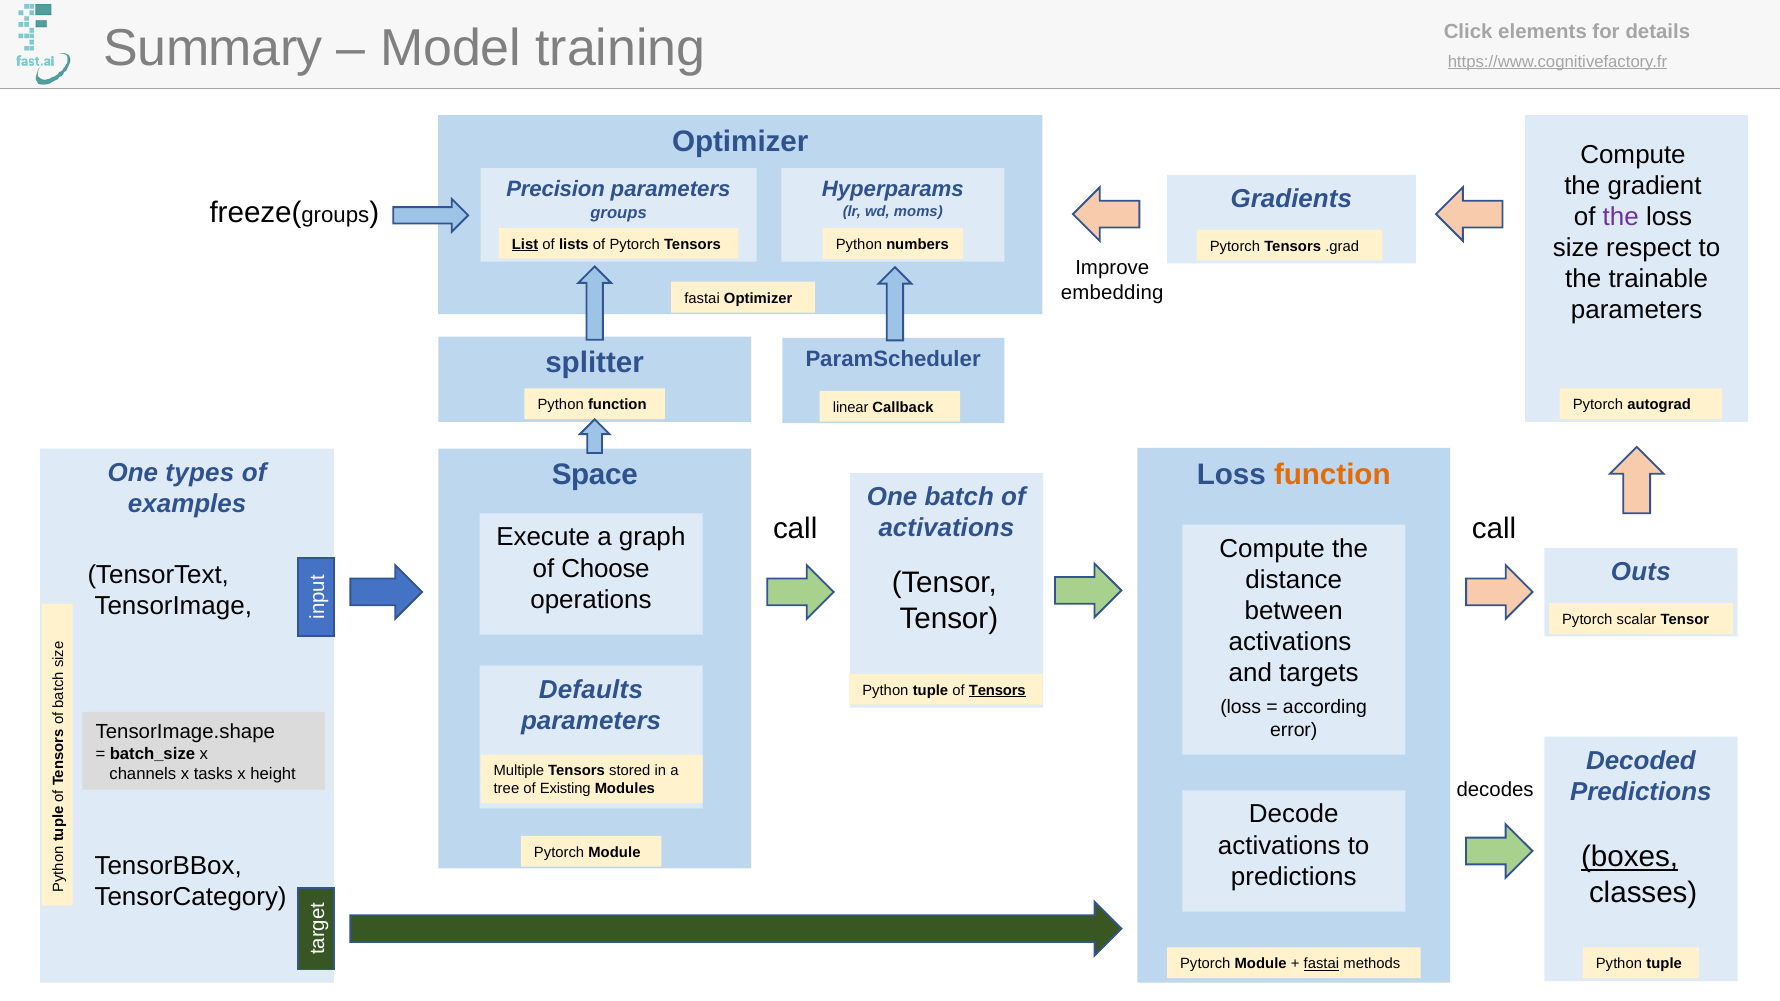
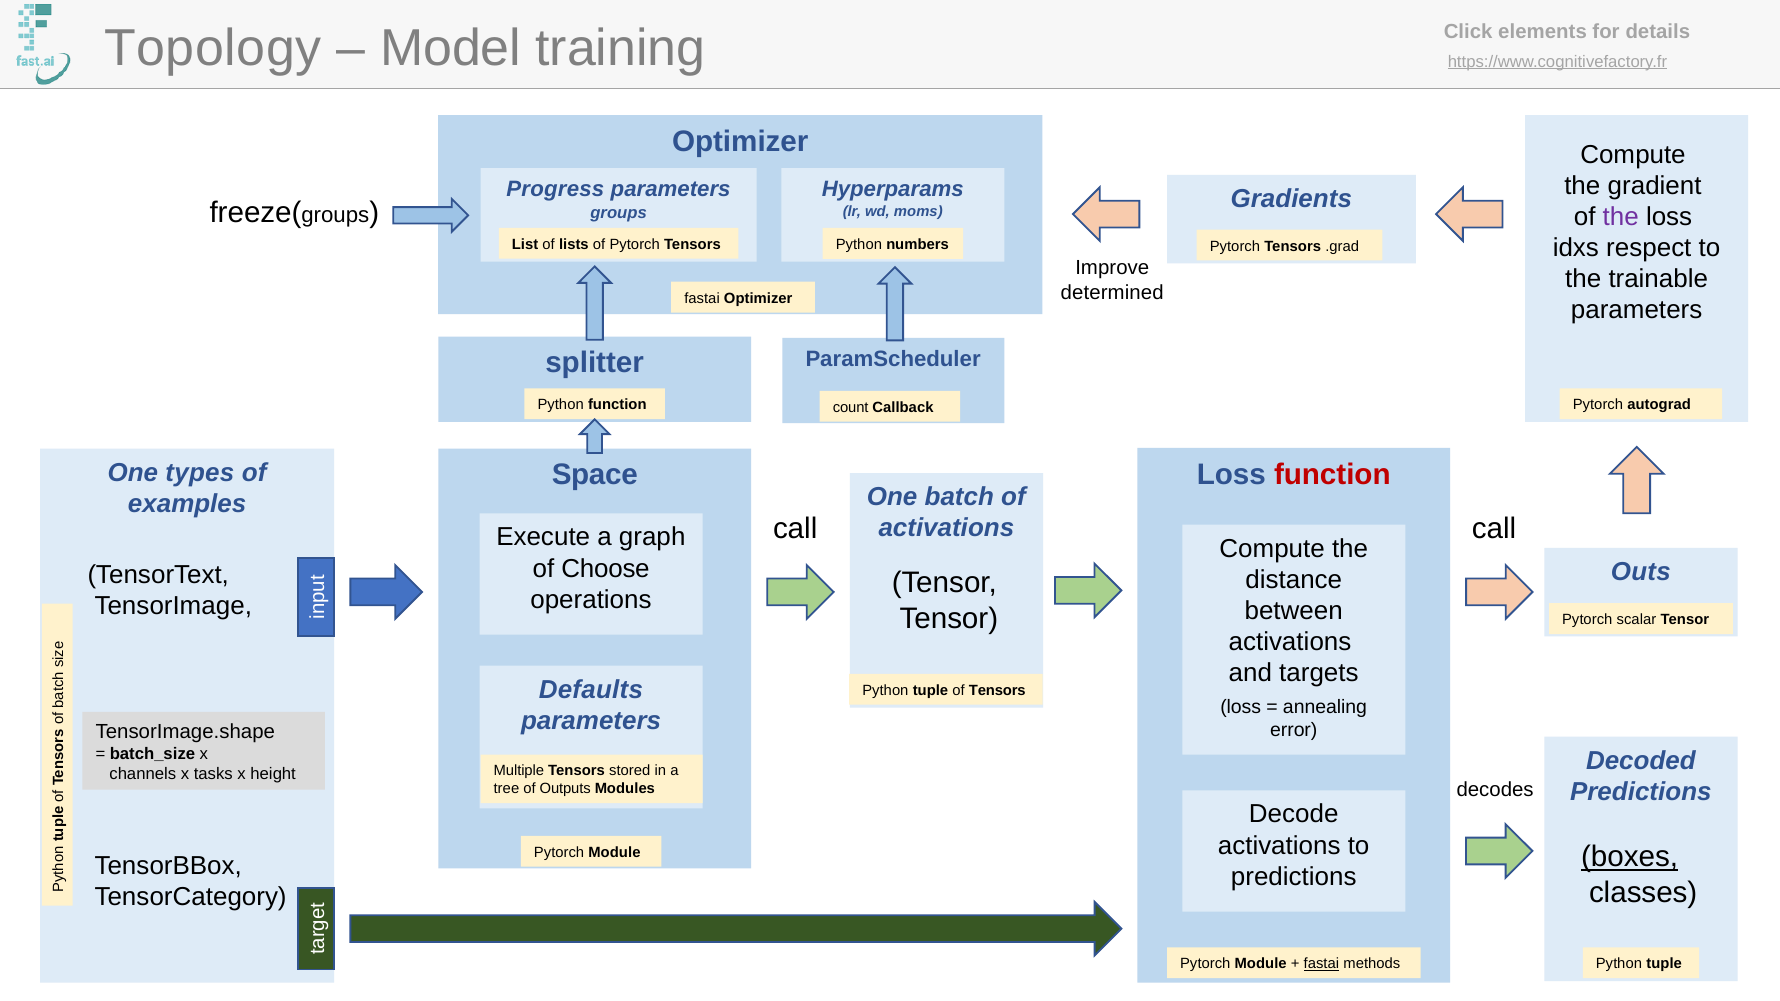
Summary: Summary -> Topology
Precision: Precision -> Progress
size: size -> idxs
List underline: present -> none
embedding: embedding -> determined
linear: linear -> count
function at (1332, 474) colour: orange -> red
Tensors at (997, 691) underline: present -> none
according: according -> annealing
Existing: Existing -> Outputs
